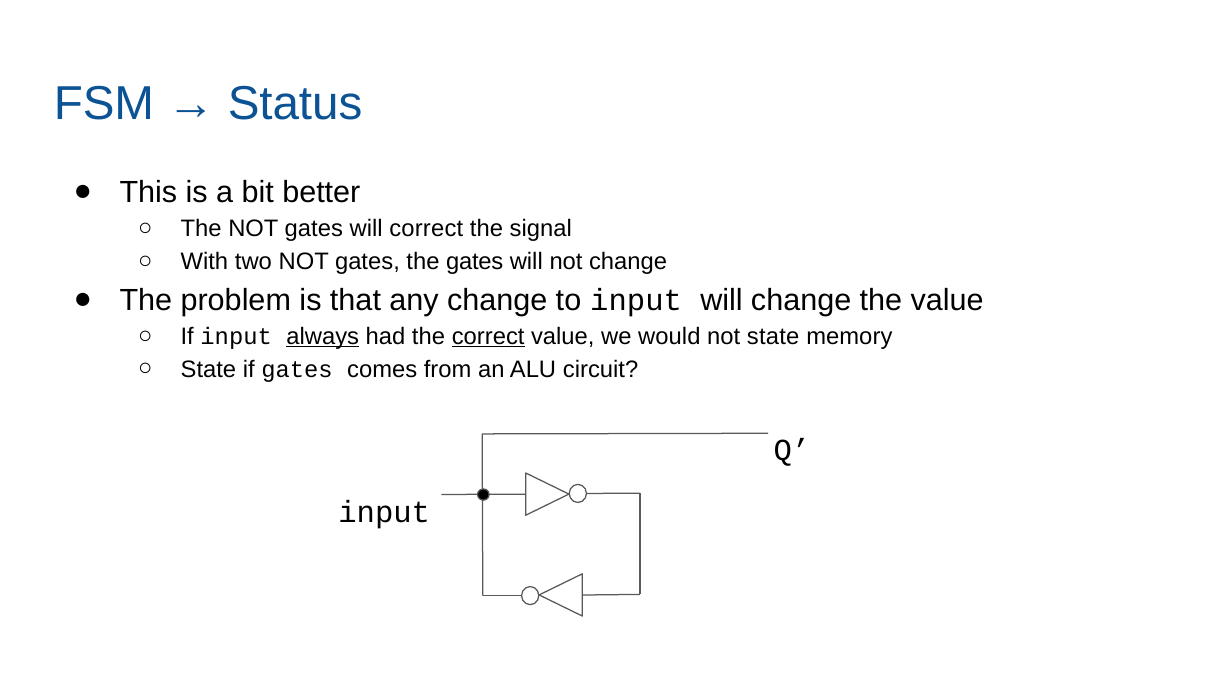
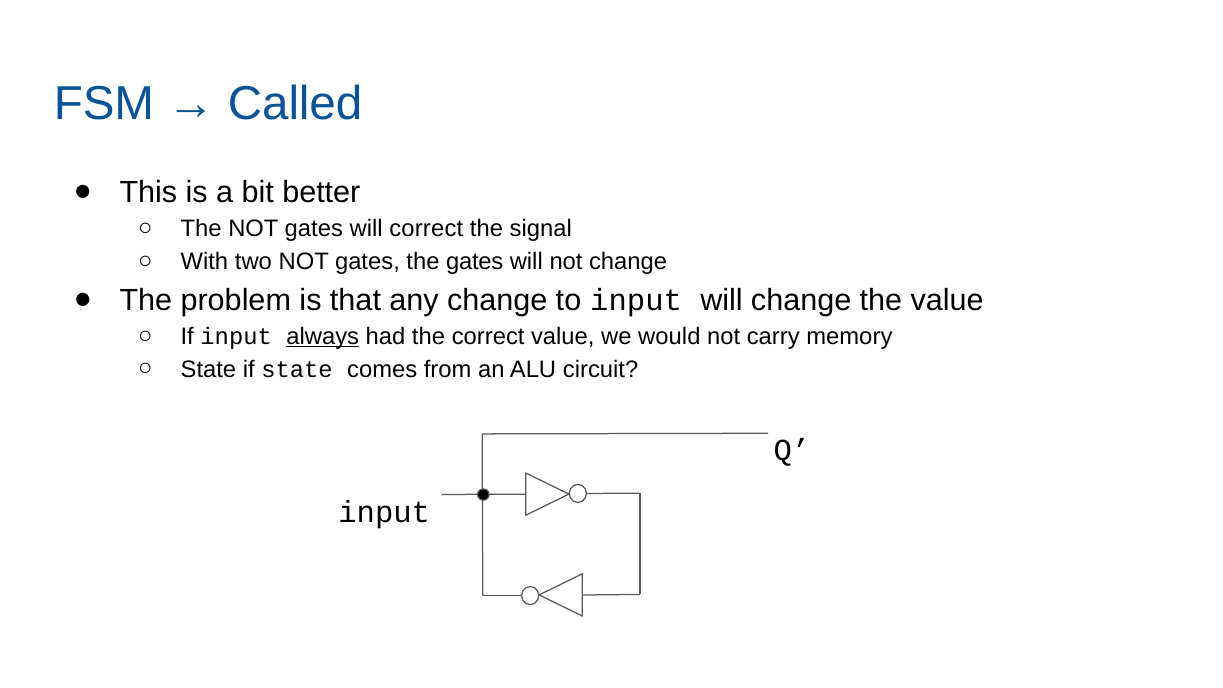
Status: Status -> Called
correct at (488, 336) underline: present -> none
not state: state -> carry
if gates: gates -> state
